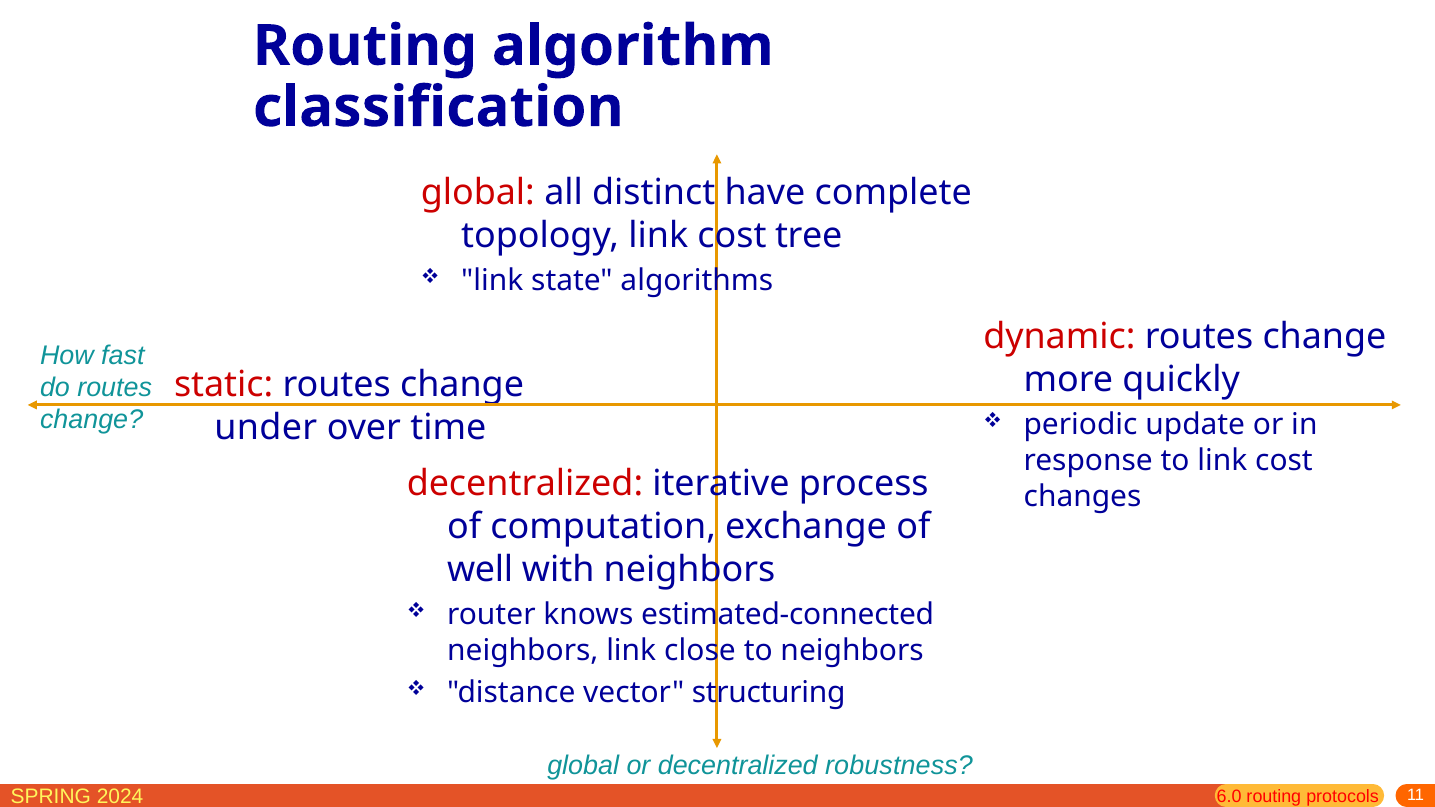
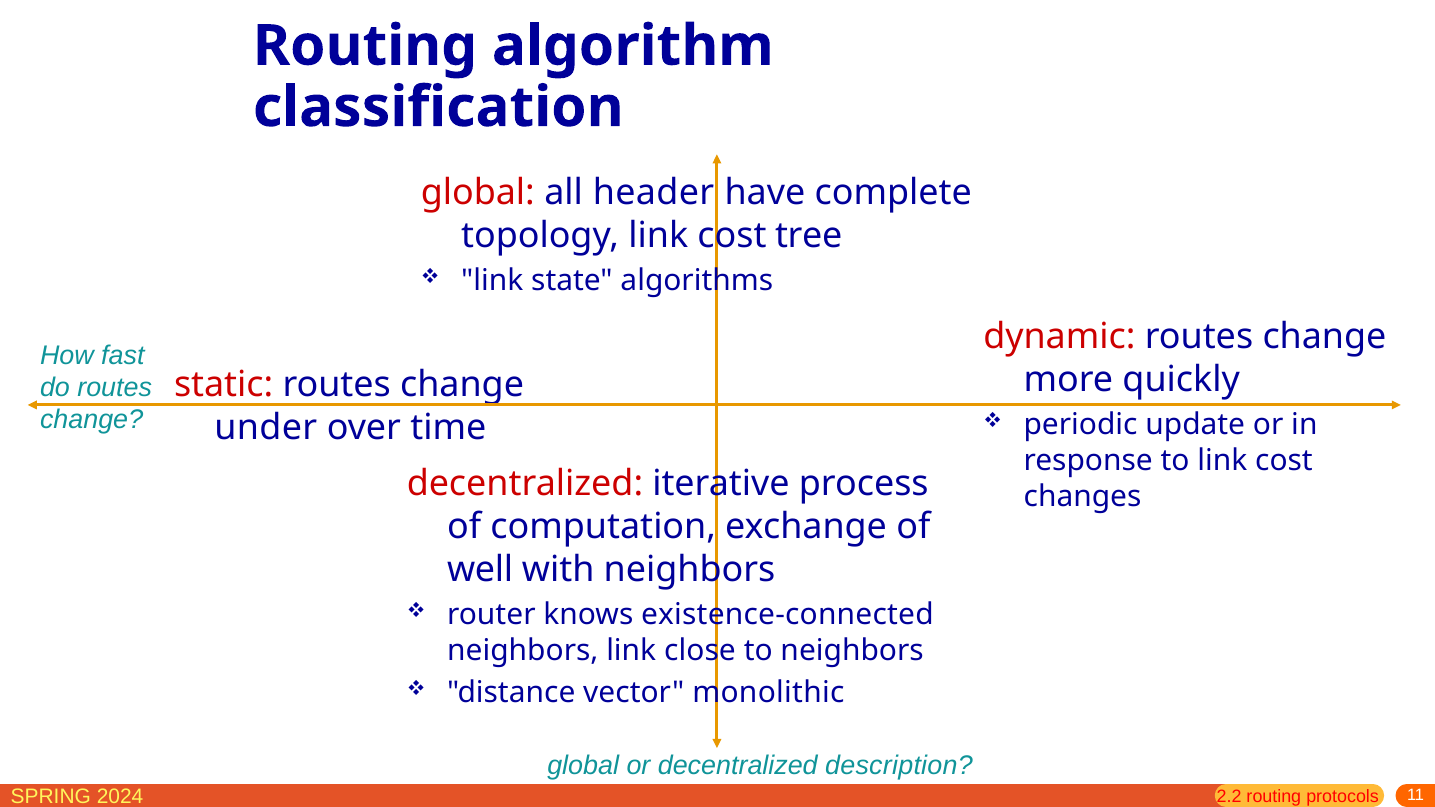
distinct: distinct -> header
estimated-connected: estimated-connected -> existence-connected
structuring: structuring -> monolithic
robustness: robustness -> description
6.0: 6.0 -> 2.2
